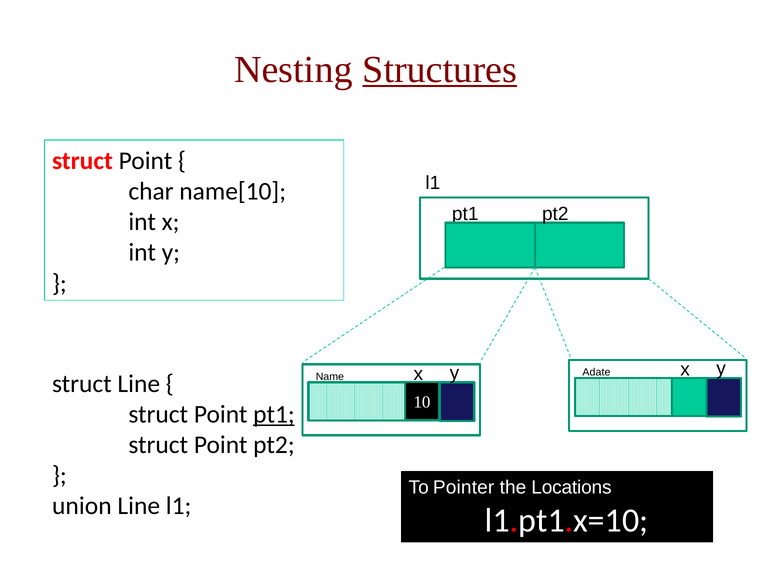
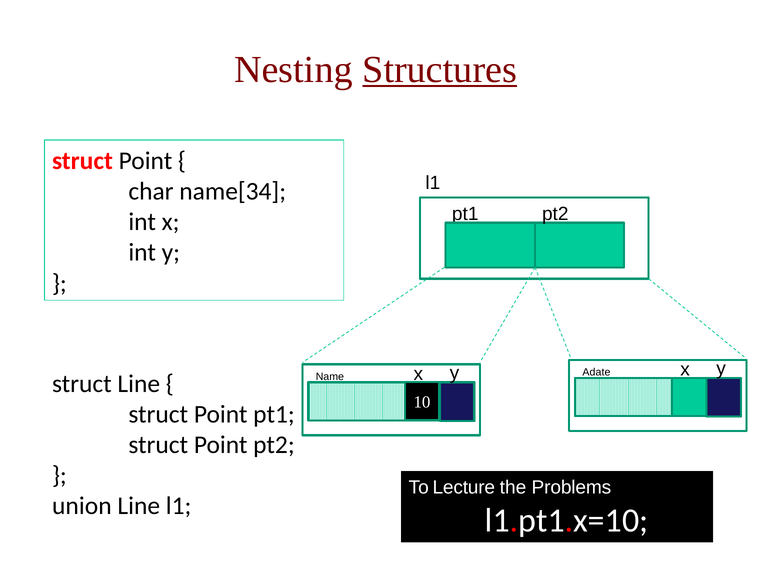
name[10: name[10 -> name[34
pt1 at (274, 414) underline: present -> none
Pointer: Pointer -> Lecture
Locations: Locations -> Problems
